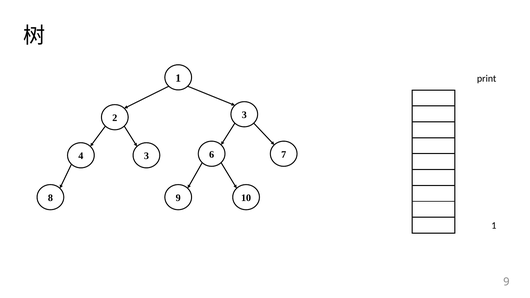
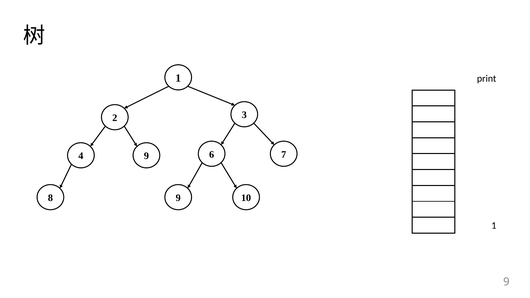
4 3: 3 -> 9
